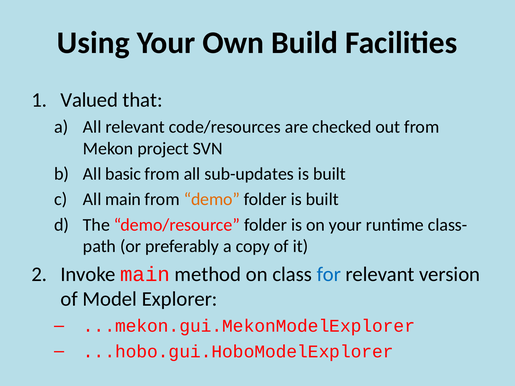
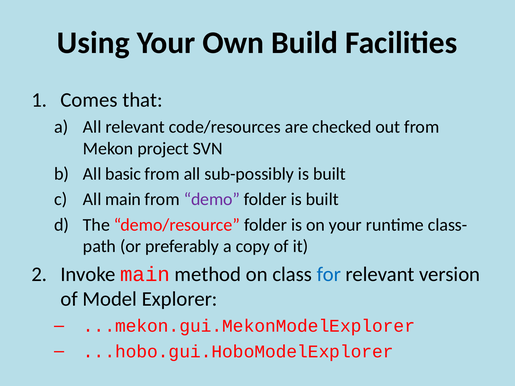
Valued: Valued -> Comes
sub-updates: sub-updates -> sub-possibly
demo colour: orange -> purple
